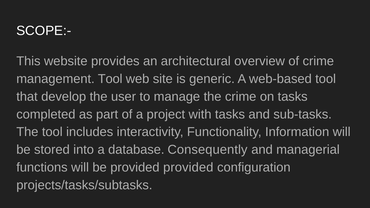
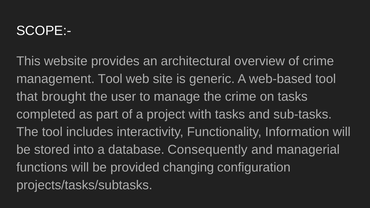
develop: develop -> brought
provided provided: provided -> changing
